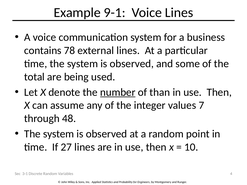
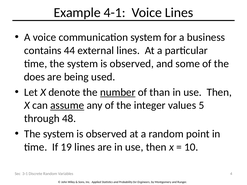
9-1: 9-1 -> 4-1
78: 78 -> 44
total: total -> does
assume underline: none -> present
7: 7 -> 5
27: 27 -> 19
